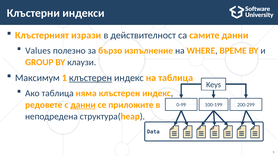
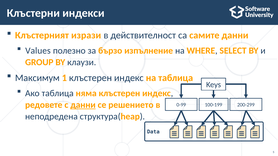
ВРЕМЕ: ВРЕМЕ -> SELECT
клъстерен at (90, 78) underline: present -> none
приложите: приложите -> решението
